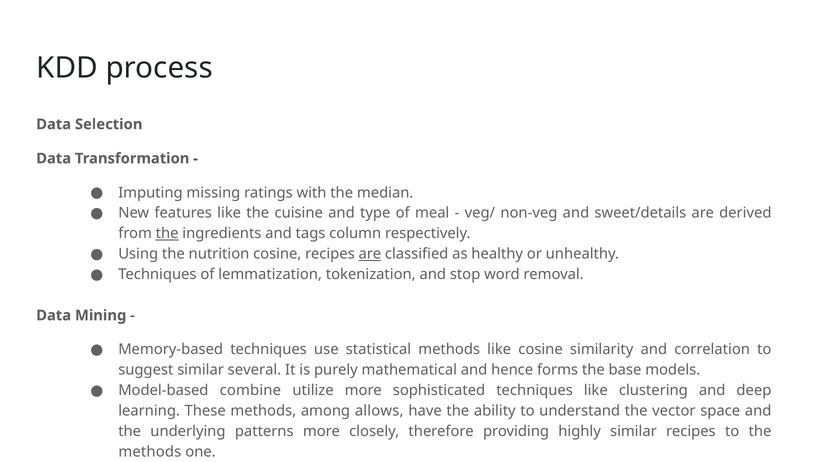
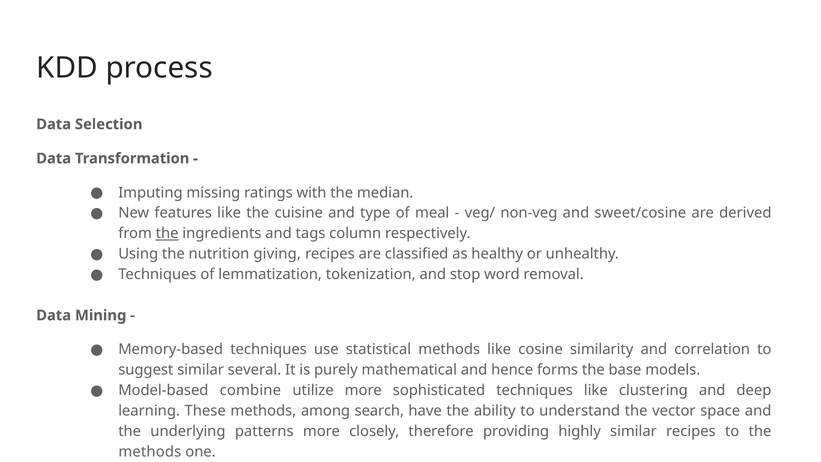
sweet/details: sweet/details -> sweet/cosine
nutrition cosine: cosine -> giving
are at (370, 254) underline: present -> none
allows: allows -> search
